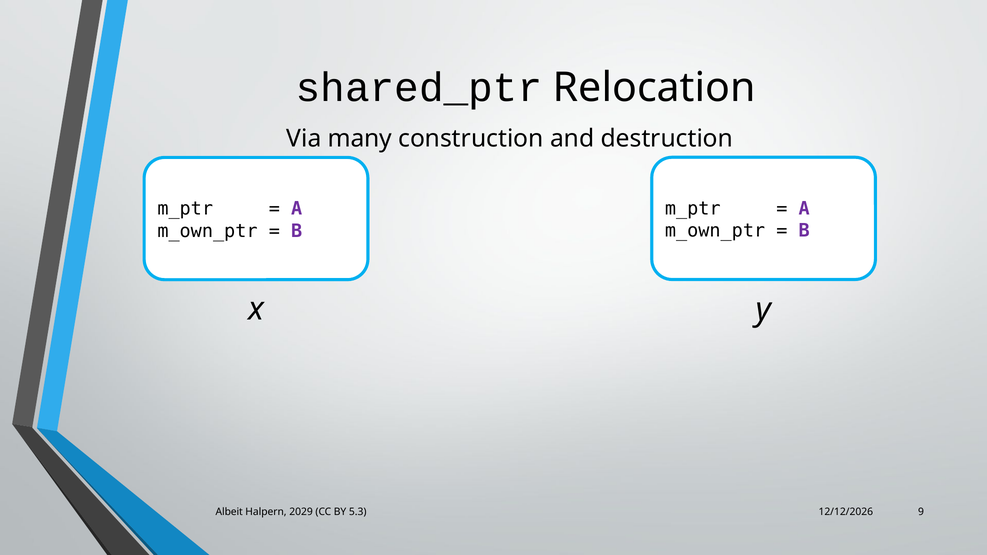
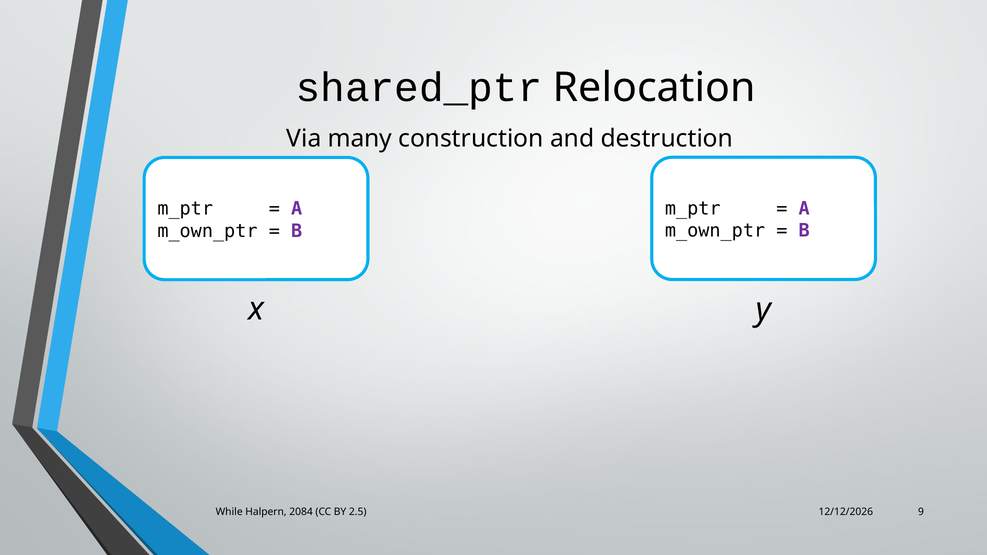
Albeit: Albeit -> While
2029: 2029 -> 2084
5.3: 5.3 -> 2.5
